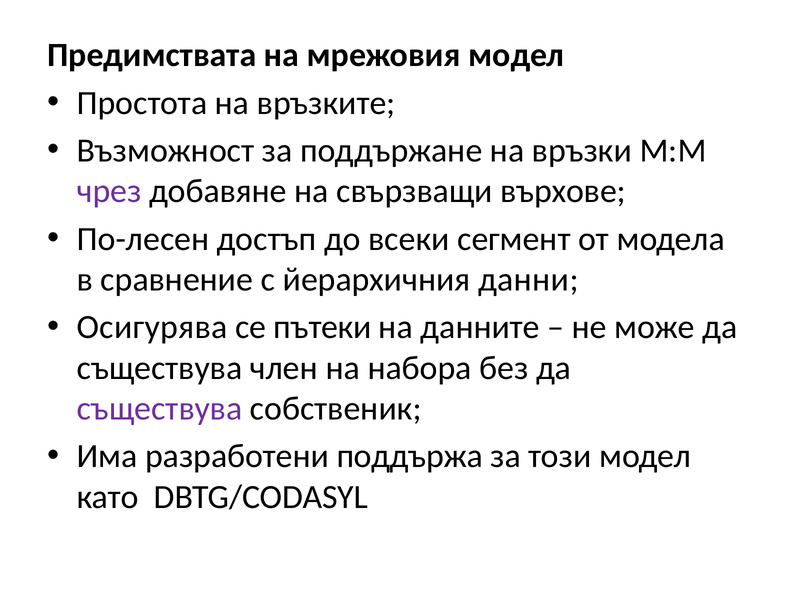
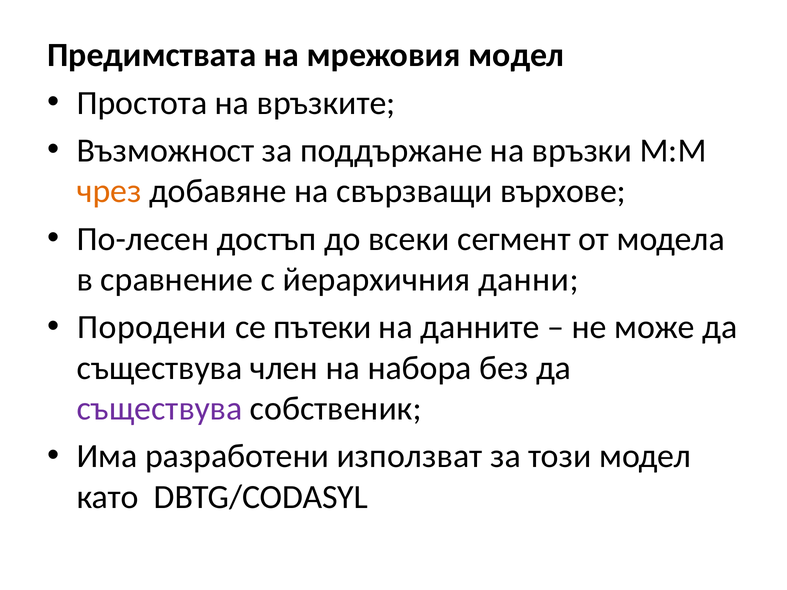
чрез colour: purple -> orange
Осигурява: Осигурява -> Породени
поддържа: поддържа -> използват
